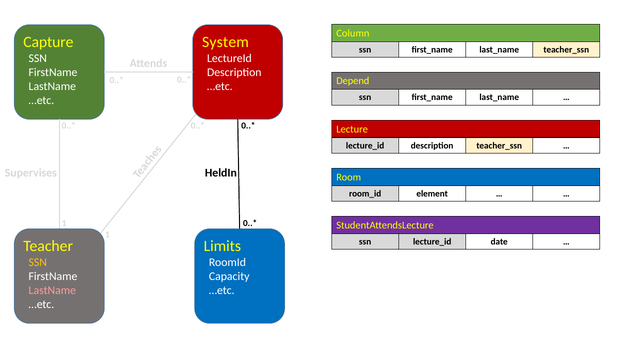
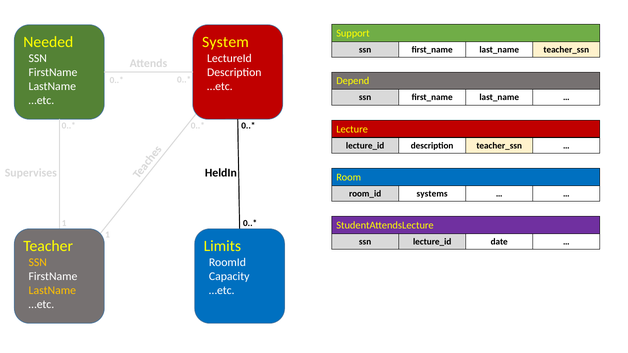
Column: Column -> Support
Capture: Capture -> Needed
element: element -> systems
LastName at (52, 291) colour: pink -> yellow
